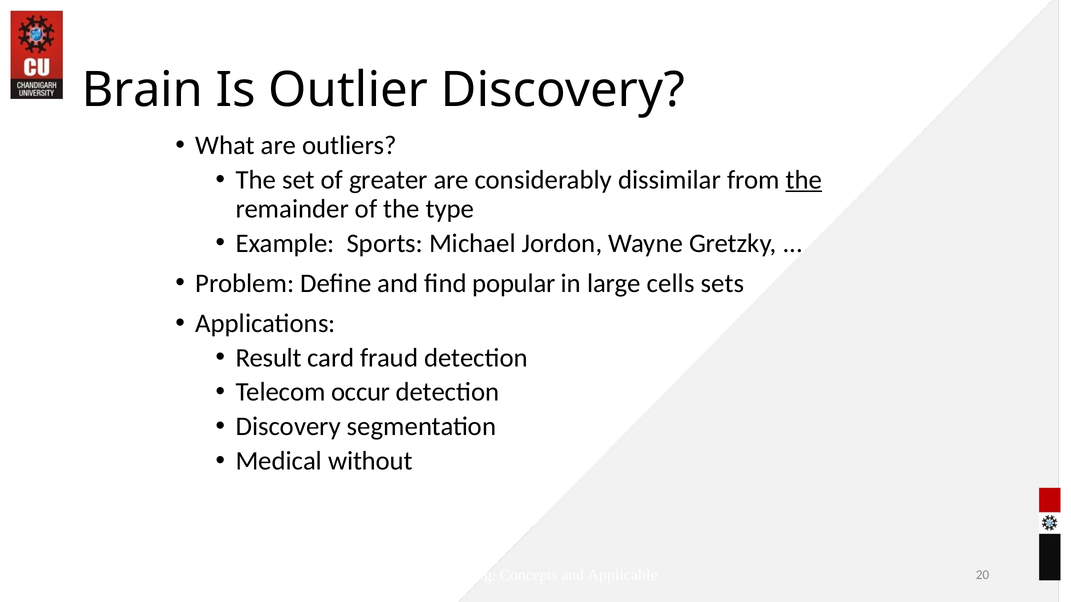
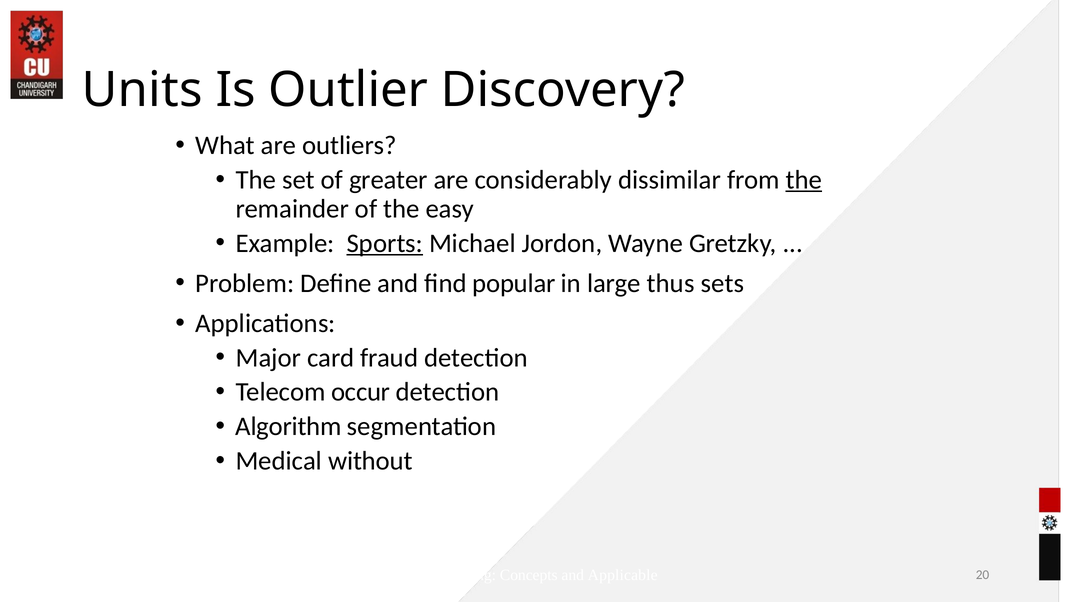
Brain: Brain -> Units
type: type -> easy
Sports underline: none -> present
cells: cells -> thus
Result: Result -> Major
Discovery at (288, 427): Discovery -> Algorithm
